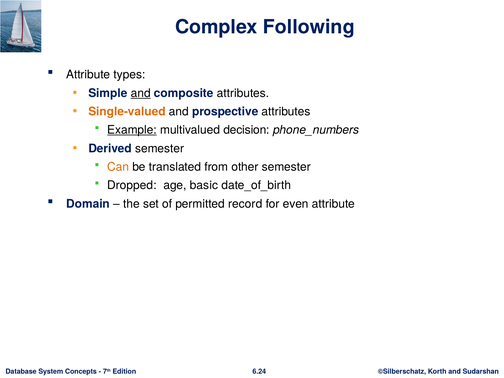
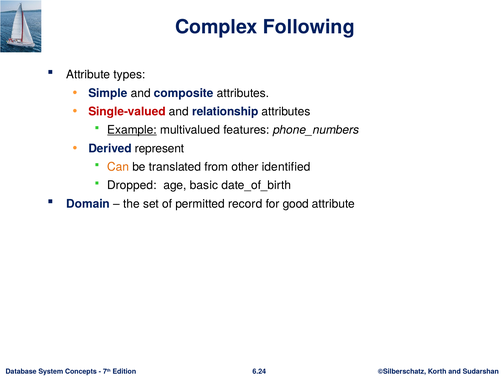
and at (141, 93) underline: present -> none
Single-valued colour: orange -> red
prospective: prospective -> relationship
decision: decision -> features
Derived semester: semester -> represent
other semester: semester -> identified
even: even -> good
